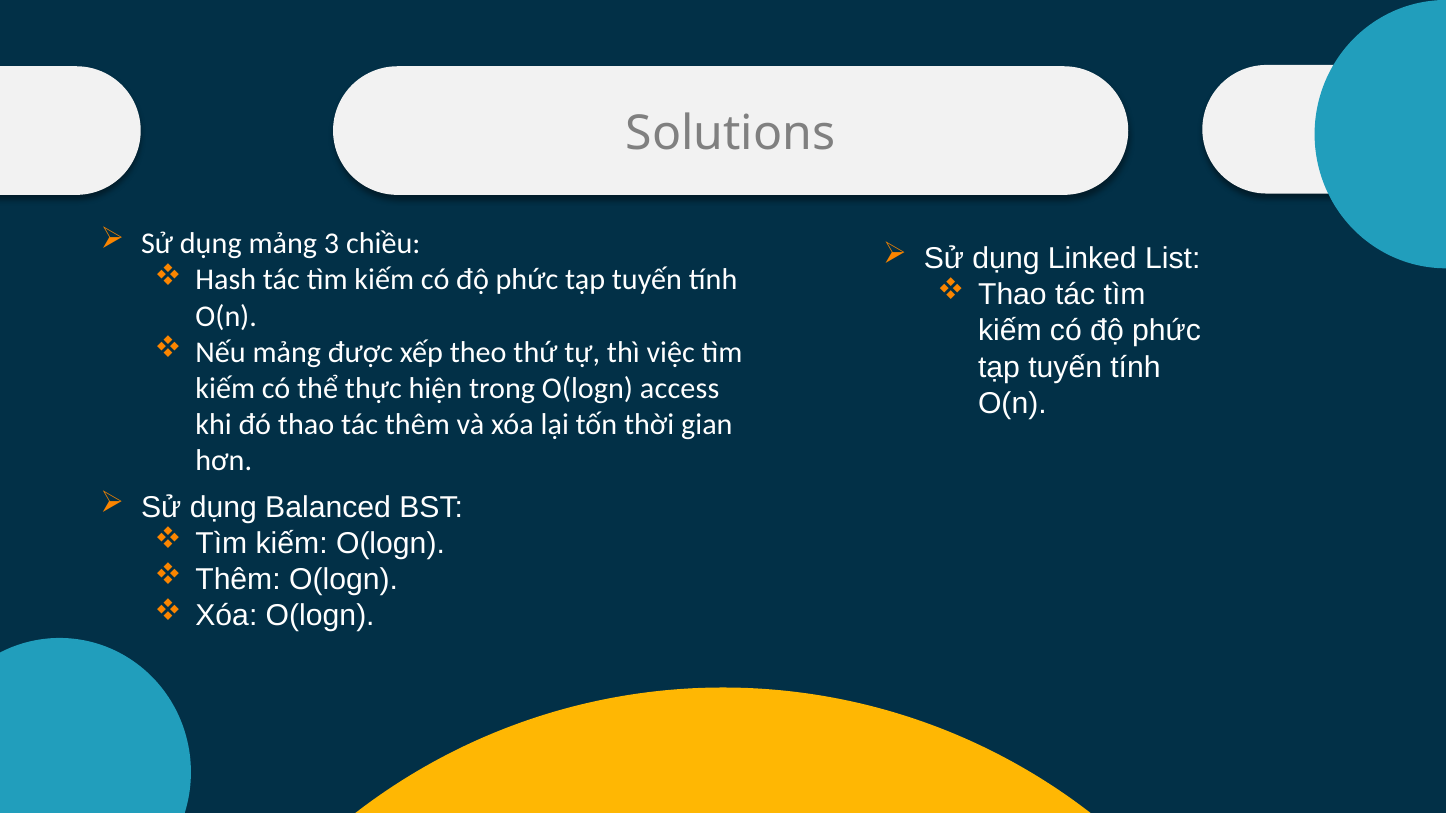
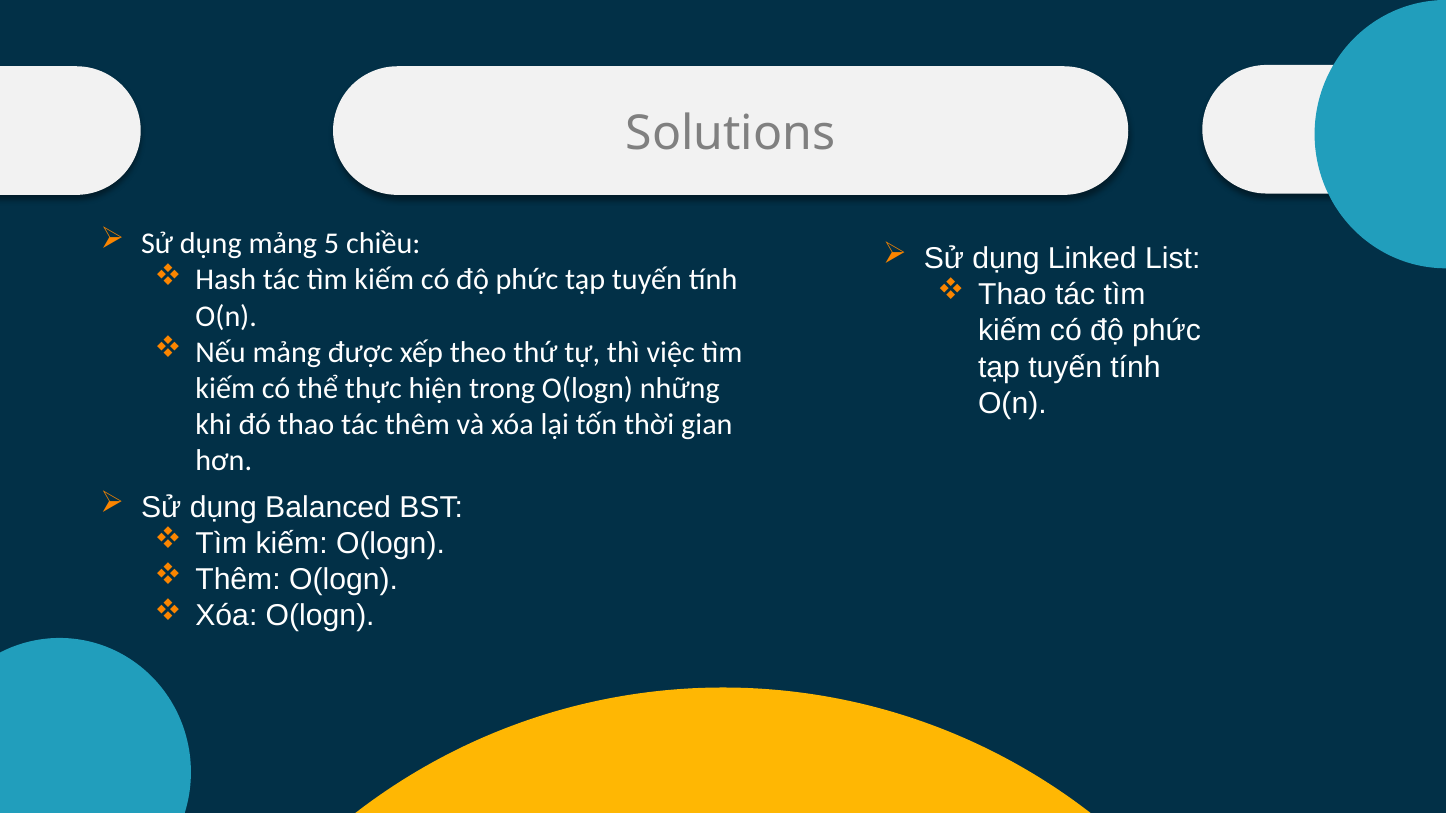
mảng 3: 3 -> 5
access: access -> những
